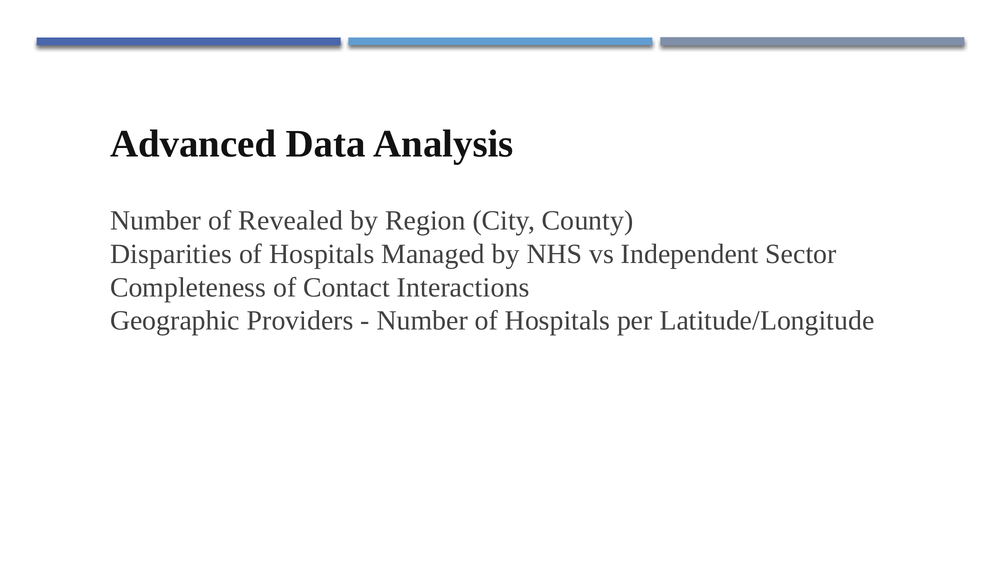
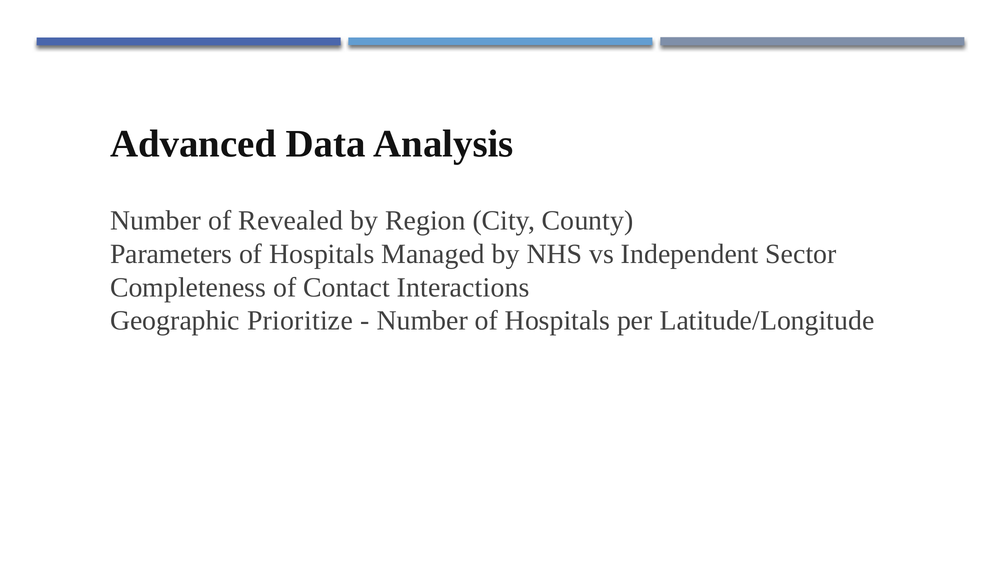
Disparities: Disparities -> Parameters
Providers: Providers -> Prioritize
